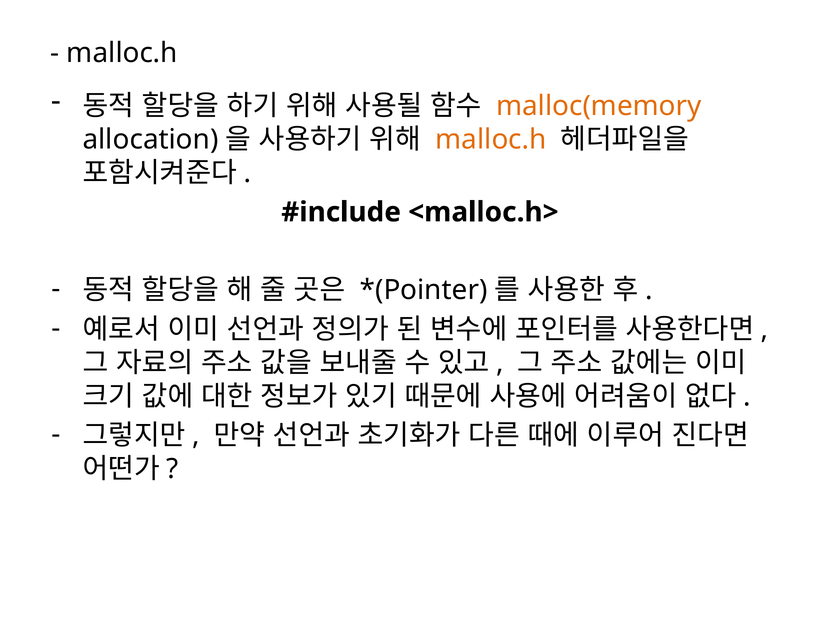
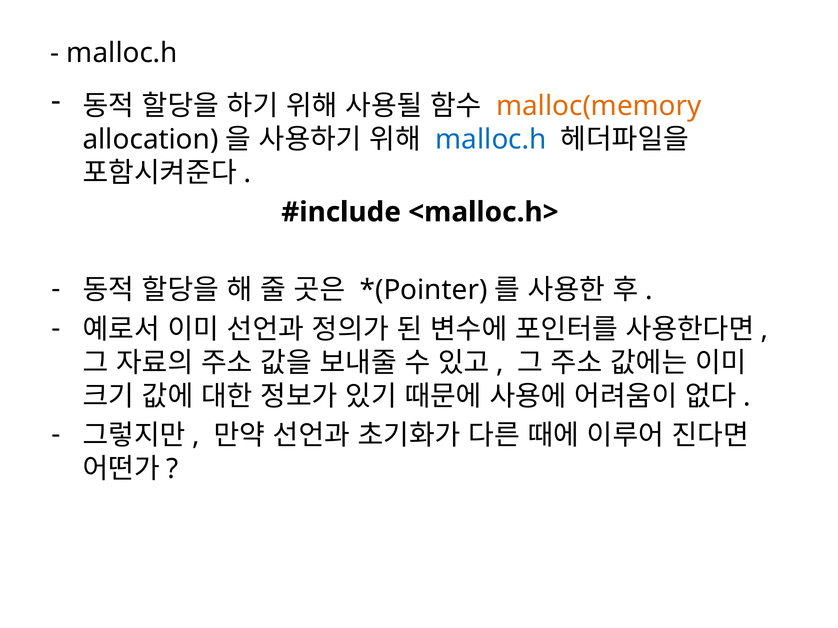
malloc.h at (491, 140) colour: orange -> blue
